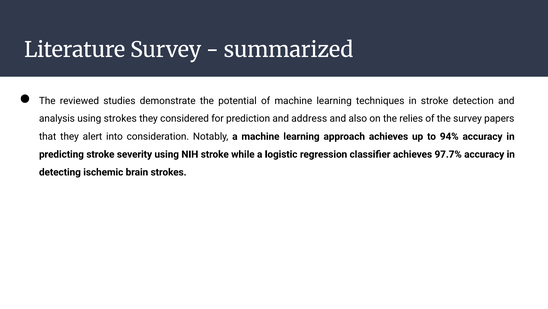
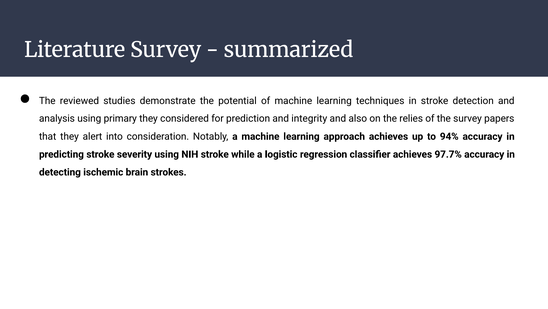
using strokes: strokes -> primary
address: address -> integrity
